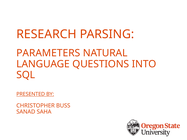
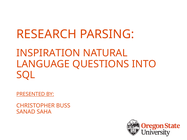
PARAMETERS: PARAMETERS -> INSPIRATION
